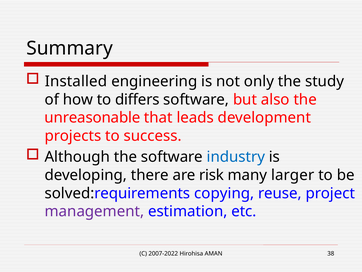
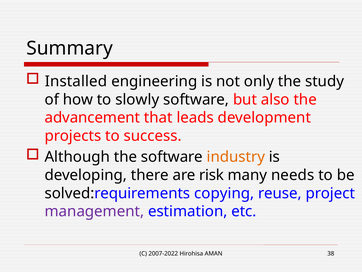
differs: differs -> slowly
unreasonable: unreasonable -> advancement
industry colour: blue -> orange
larger: larger -> needs
